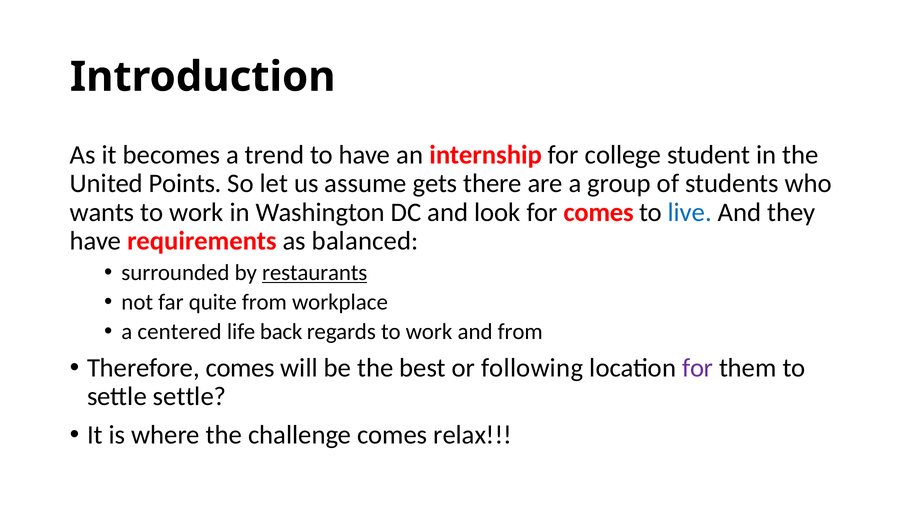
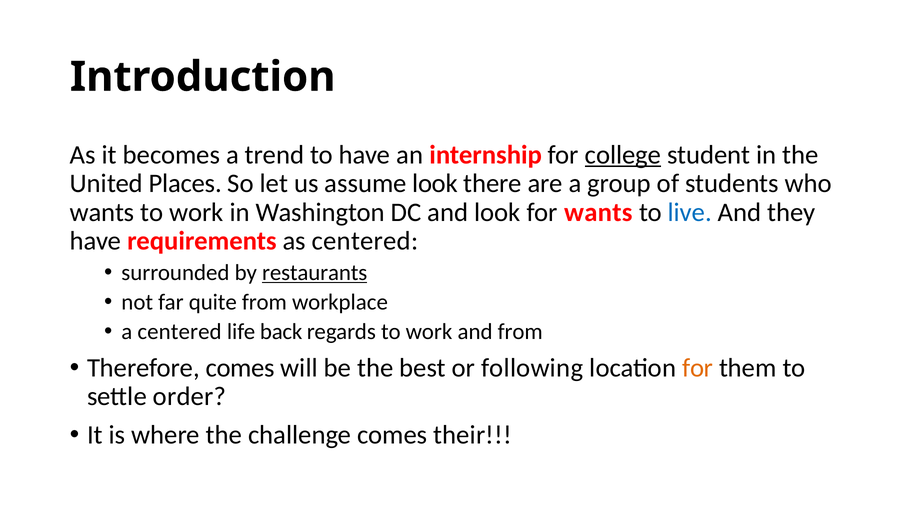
college underline: none -> present
Points: Points -> Places
assume gets: gets -> look
for comes: comes -> wants
as balanced: balanced -> centered
for at (698, 368) colour: purple -> orange
settle settle: settle -> order
relax: relax -> their
